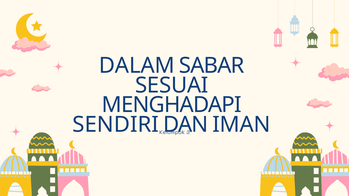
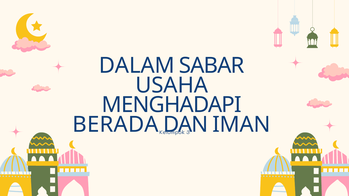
SESUAI: SESUAI -> USAHA
SENDIRI: SENDIRI -> BERADA
